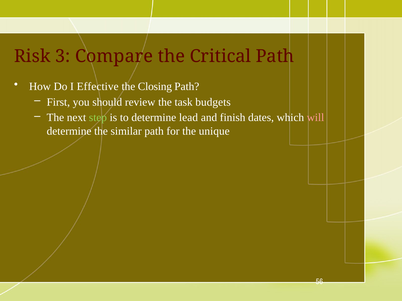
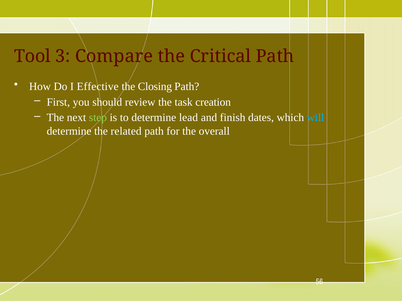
Risk: Risk -> Tool
budgets: budgets -> creation
will colour: pink -> light blue
similar: similar -> related
unique: unique -> overall
